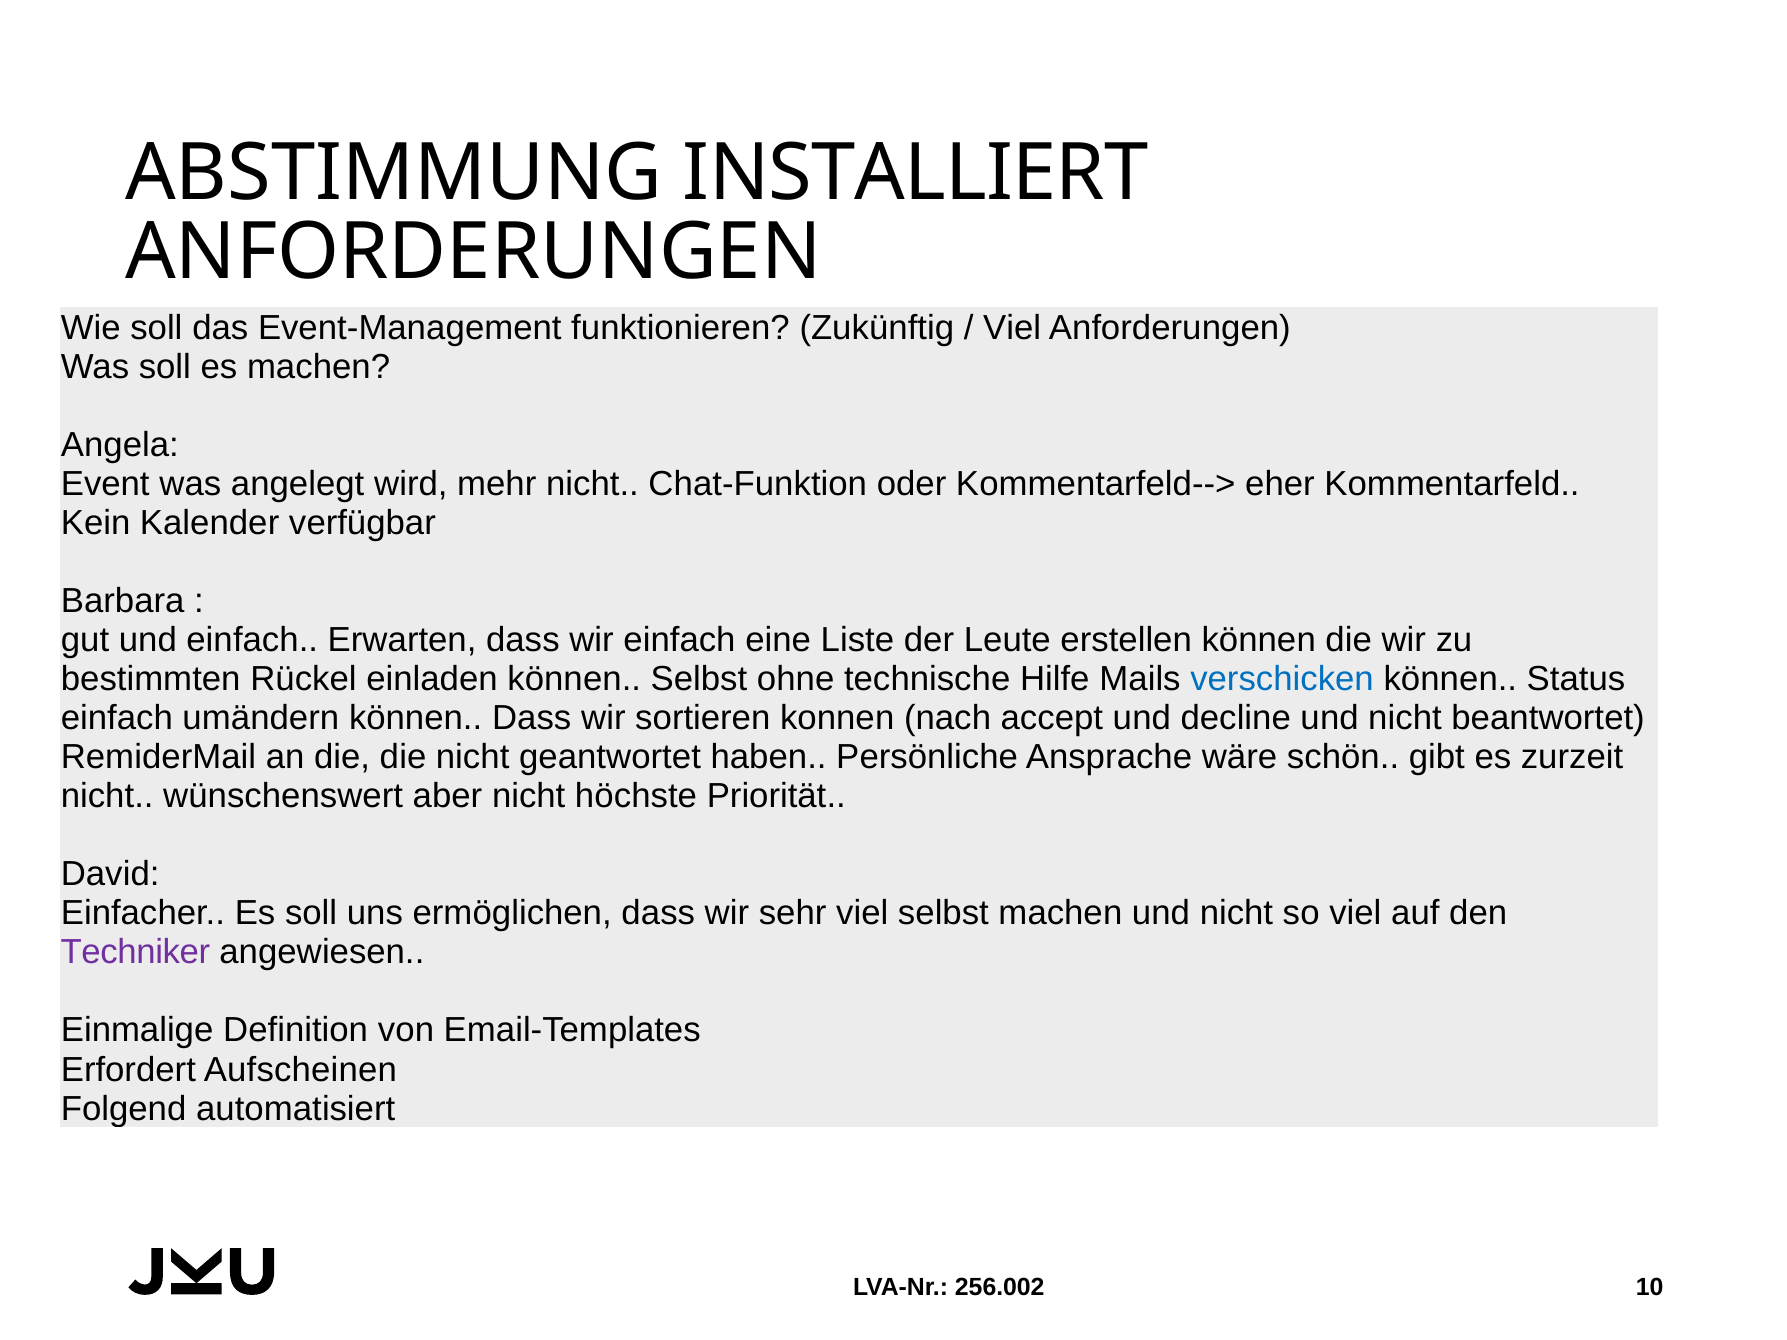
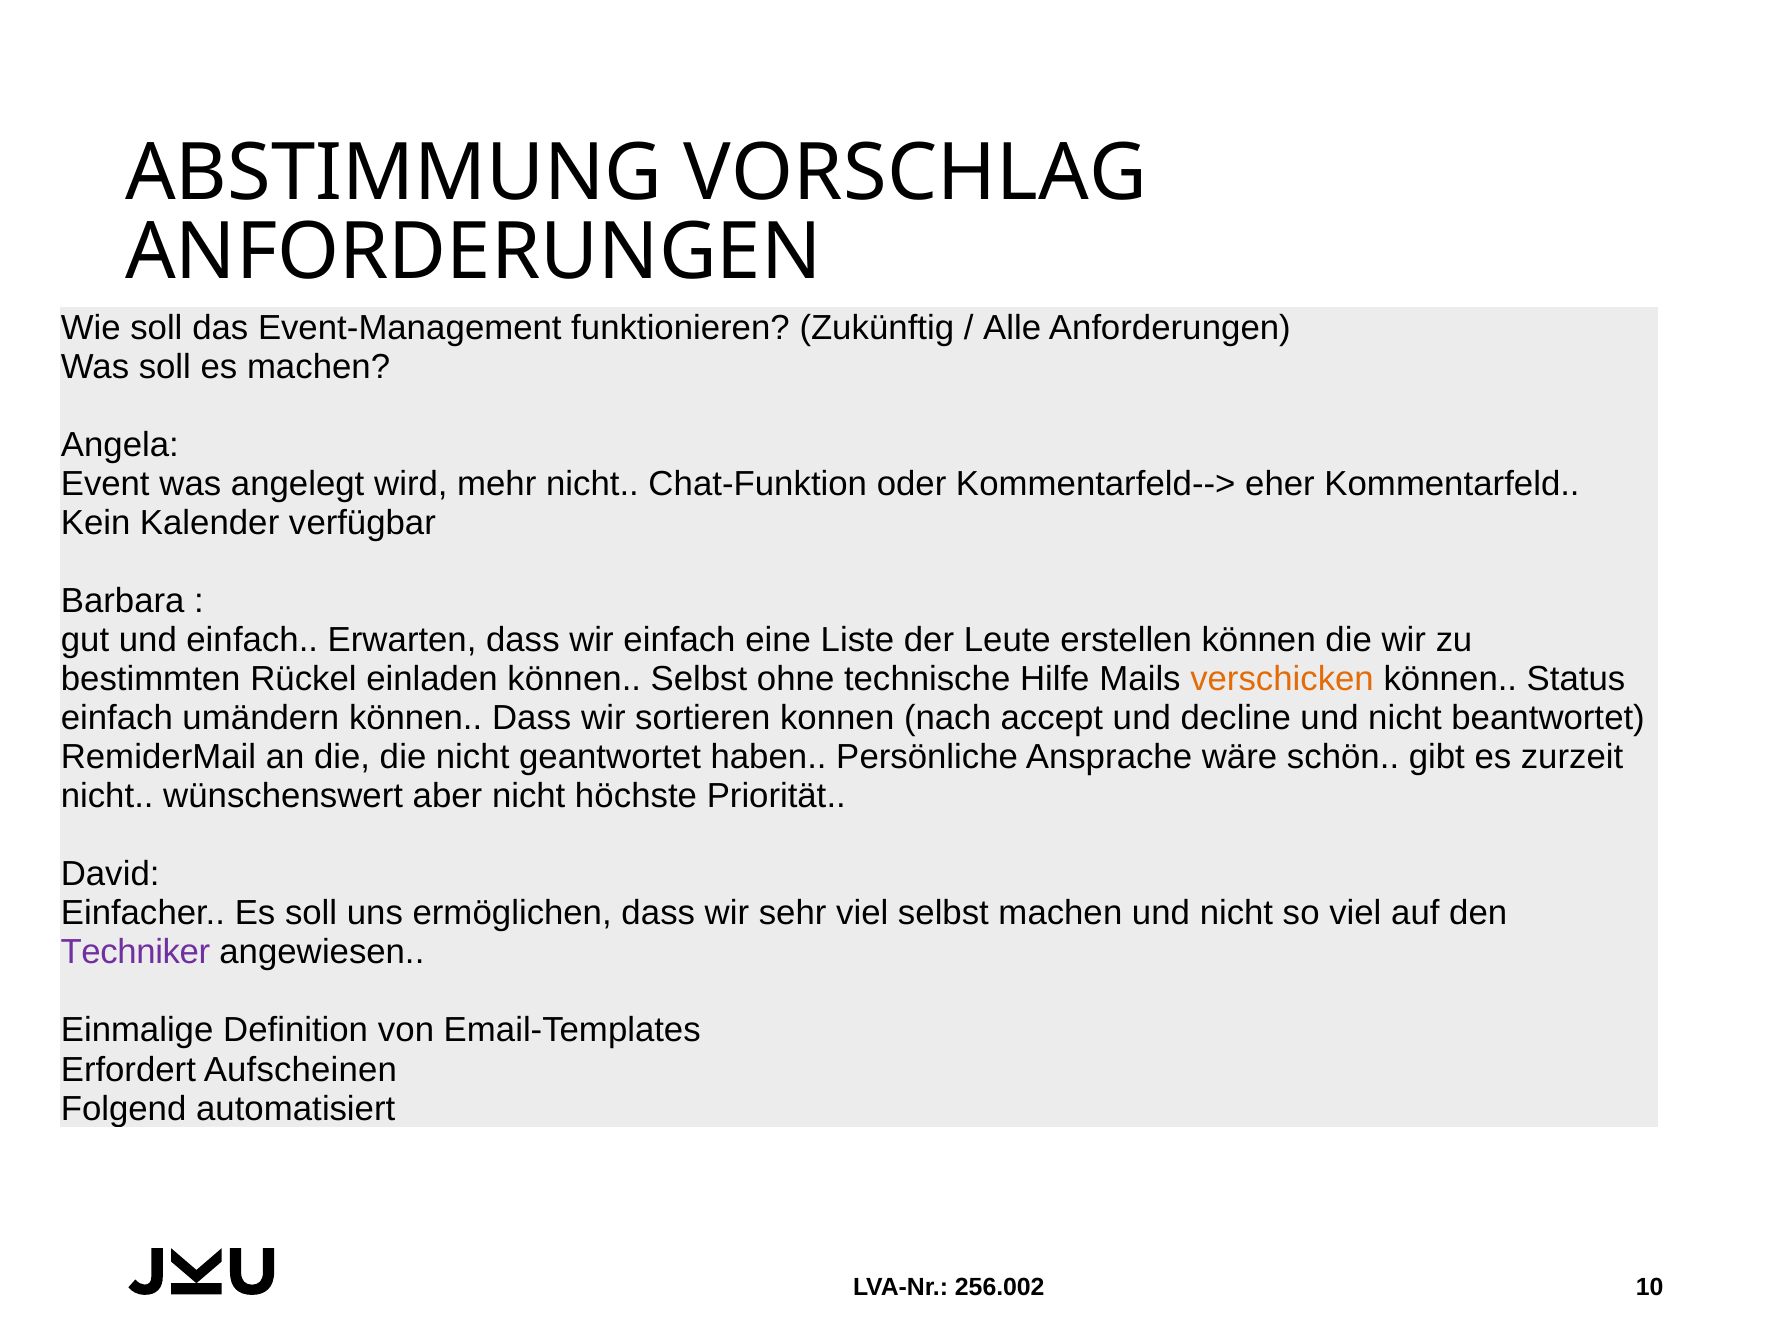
INSTALLIERT: INSTALLIERT -> VORSCHLAG
Viel at (1012, 328): Viel -> Alle
verschicken colour: blue -> orange
